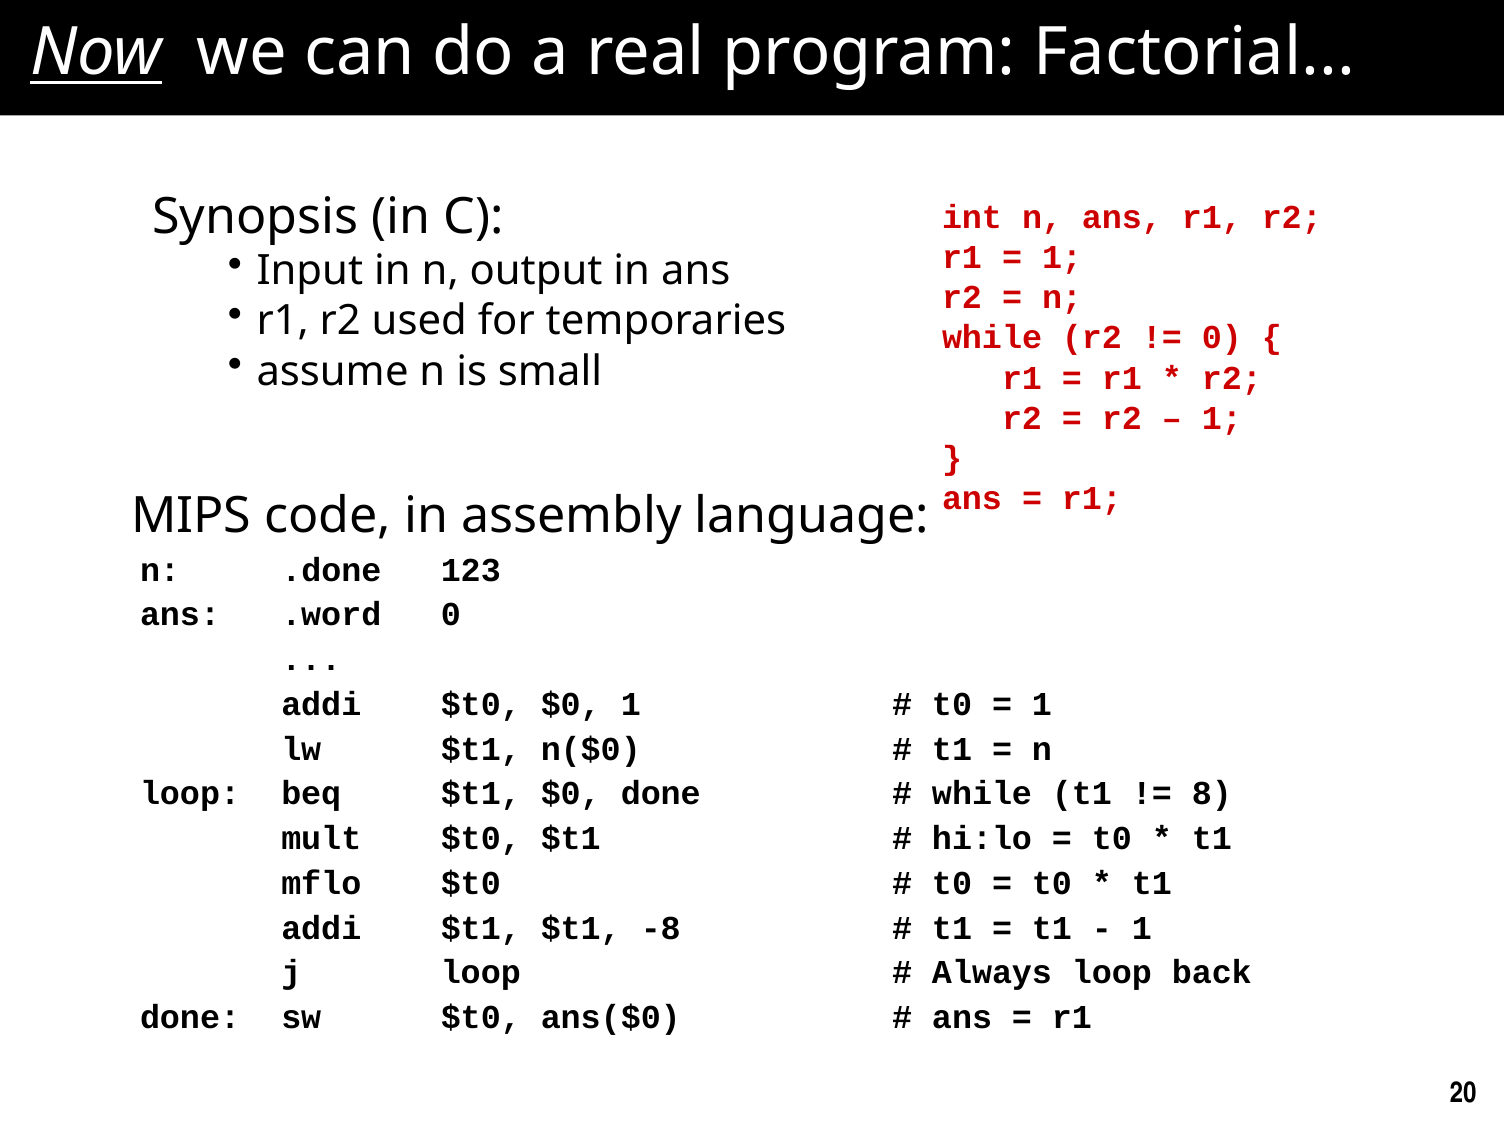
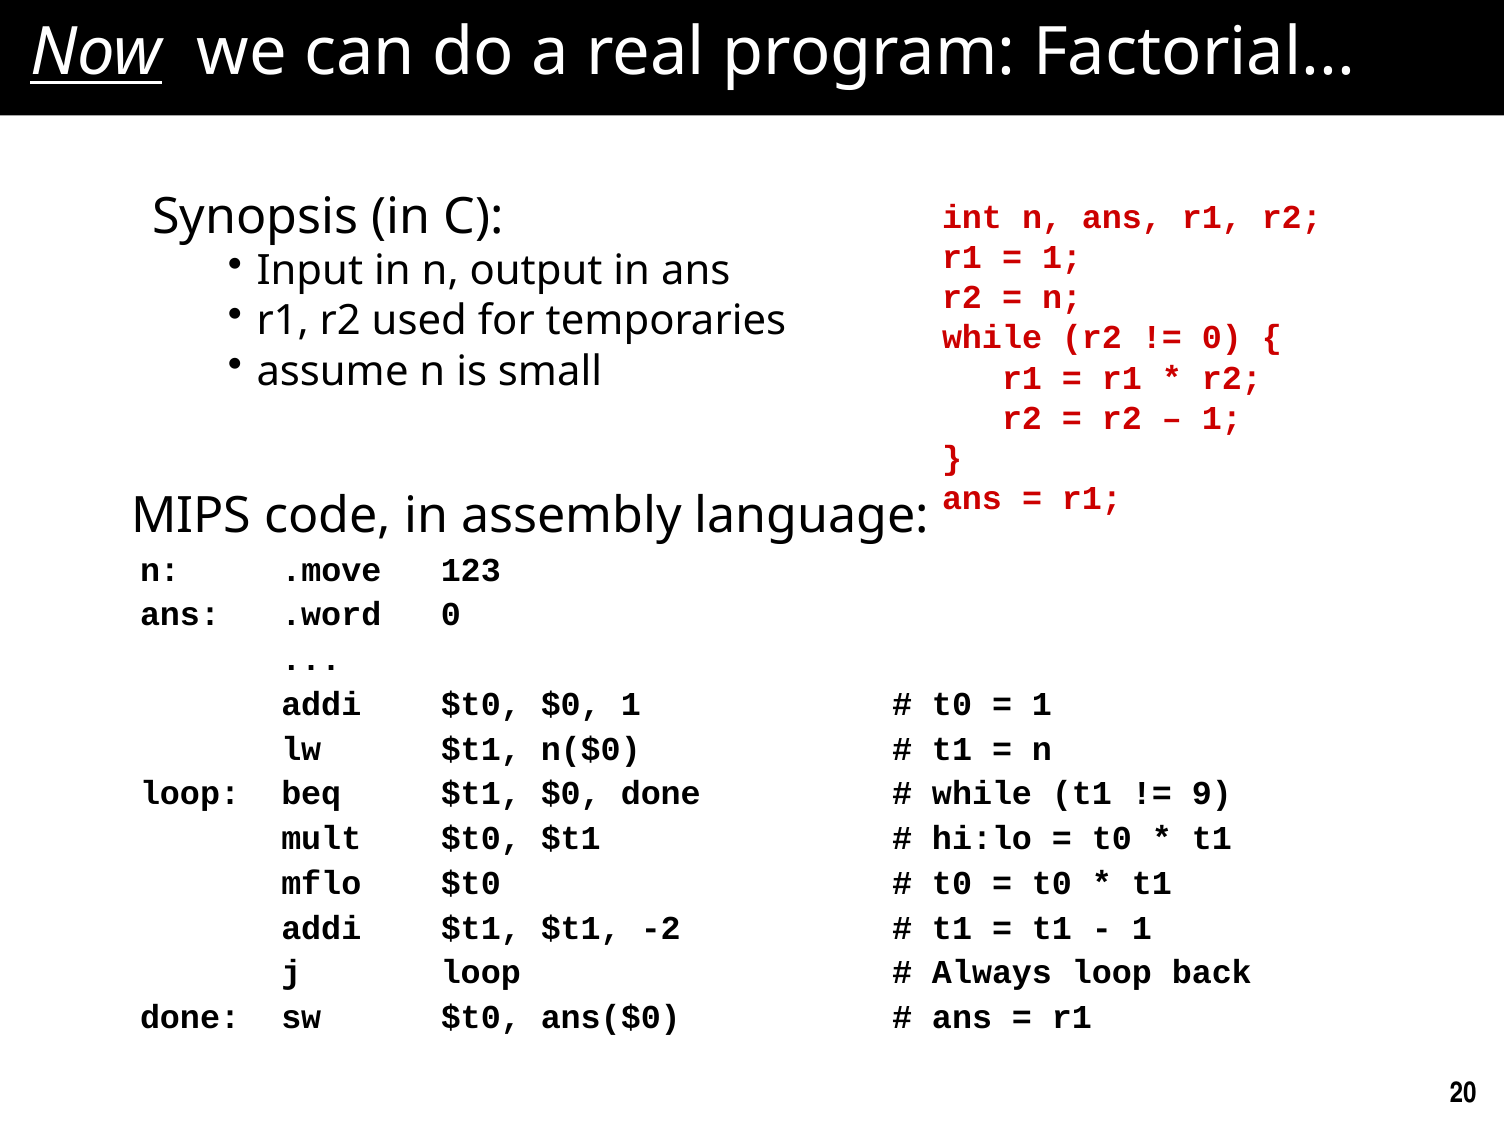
.done: .done -> .move
8: 8 -> 9
-8: -8 -> -2
